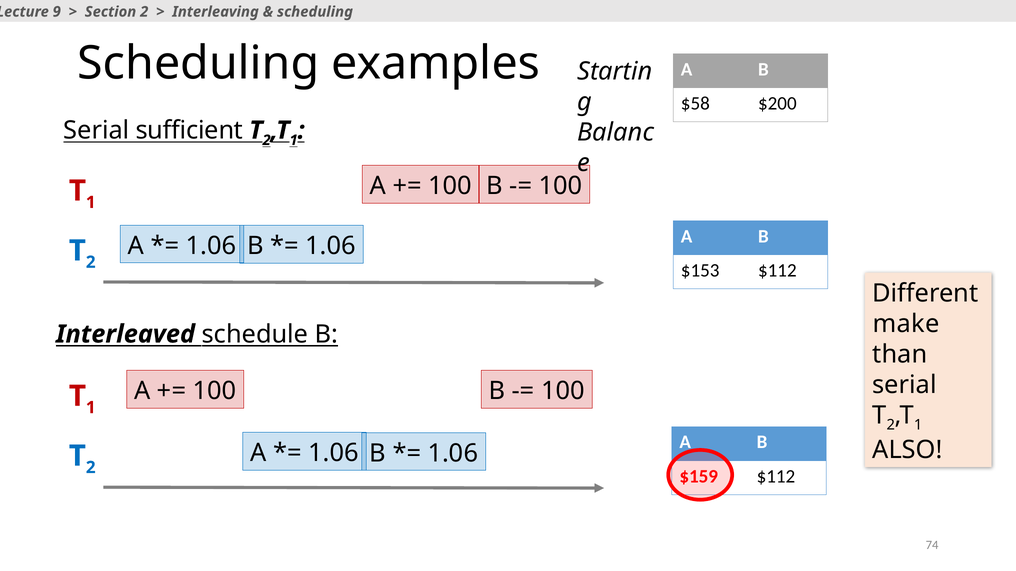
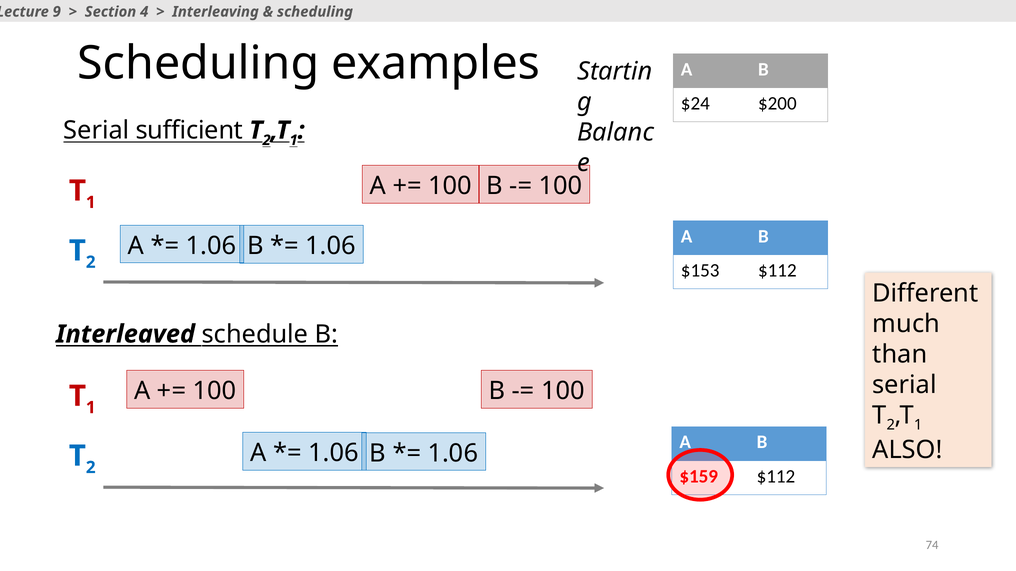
Section 2: 2 -> 4
$58: $58 -> $24
make: make -> much
